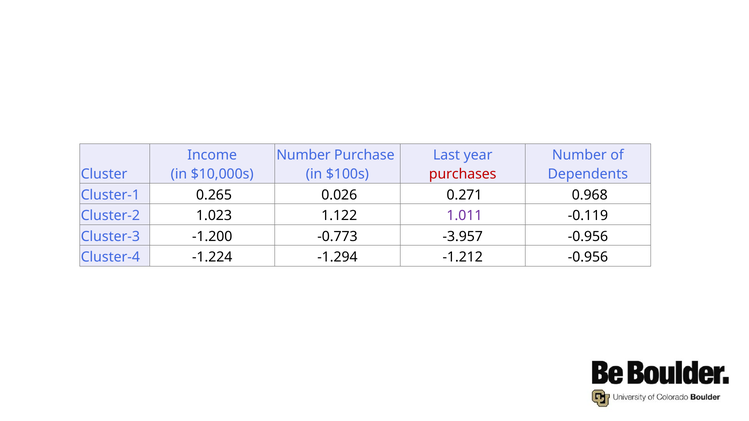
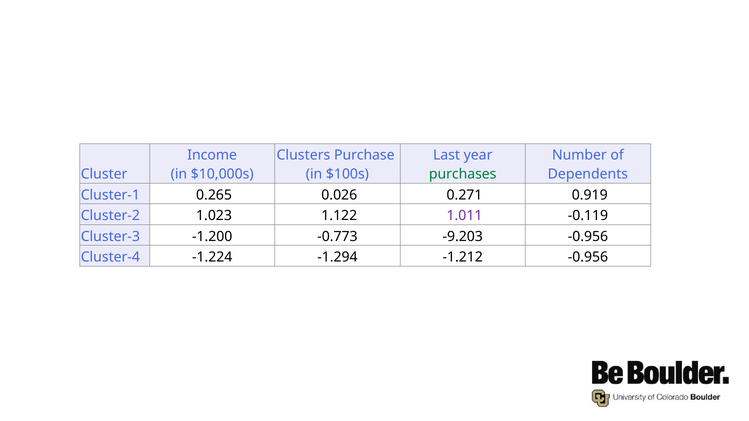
Number at (304, 155): Number -> Clusters
purchases colour: red -> green
0.968: 0.968 -> 0.919
-3.957: -3.957 -> -9.203
